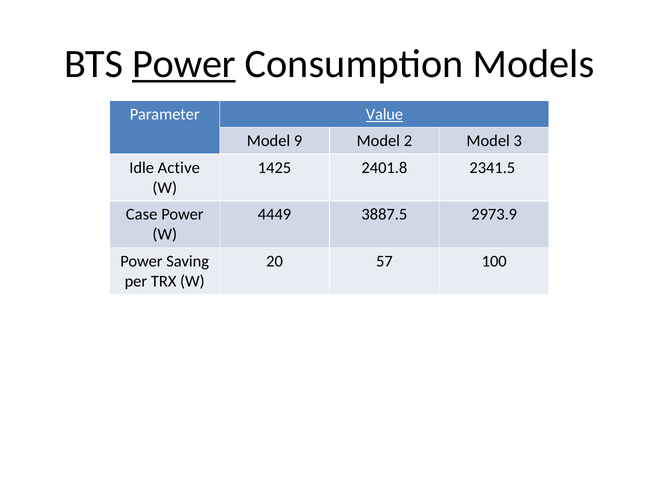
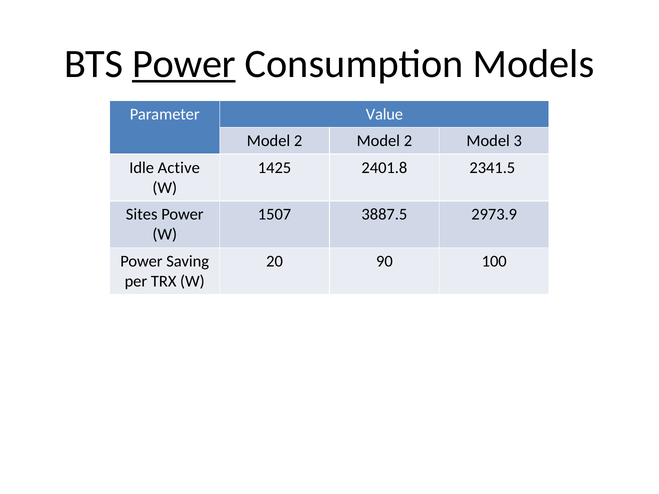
Value underline: present -> none
9 at (298, 141): 9 -> 2
Case: Case -> Sites
4449: 4449 -> 1507
57: 57 -> 90
